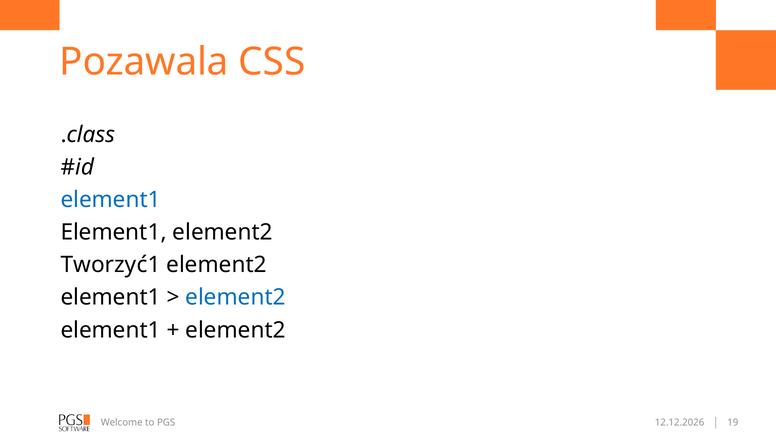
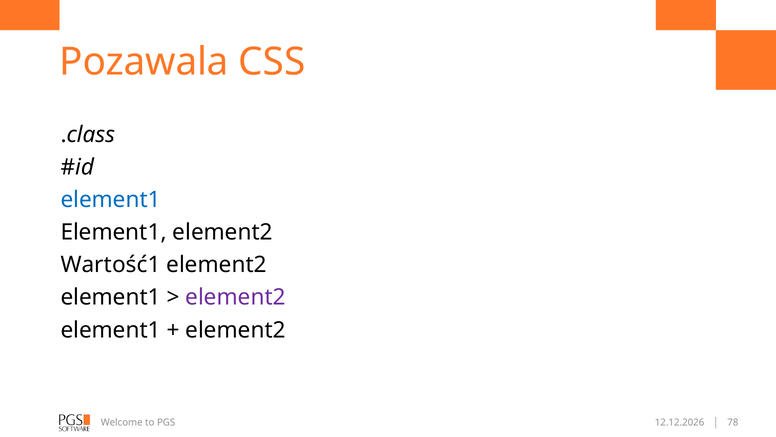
Tworzyć1: Tworzyć1 -> Wartość1
element2 at (236, 297) colour: blue -> purple
19: 19 -> 78
